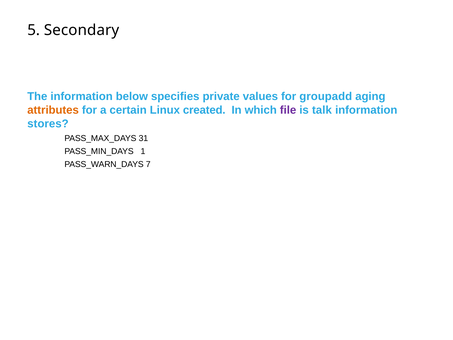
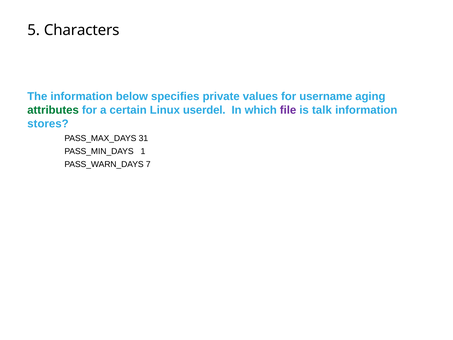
Secondary: Secondary -> Characters
groupadd: groupadd -> username
attributes colour: orange -> green
created: created -> userdel
